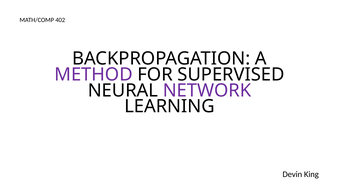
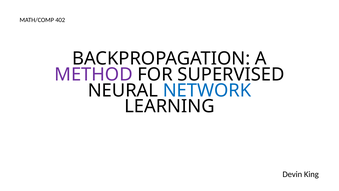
NETWORK colour: purple -> blue
